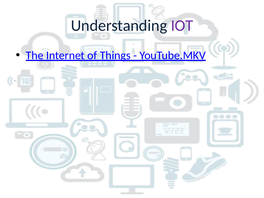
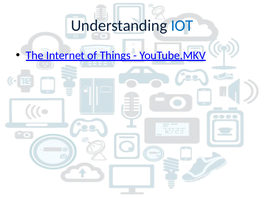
IOT colour: purple -> blue
